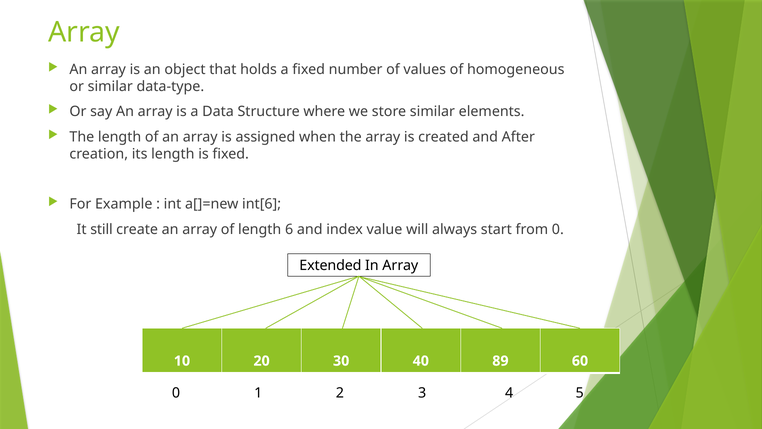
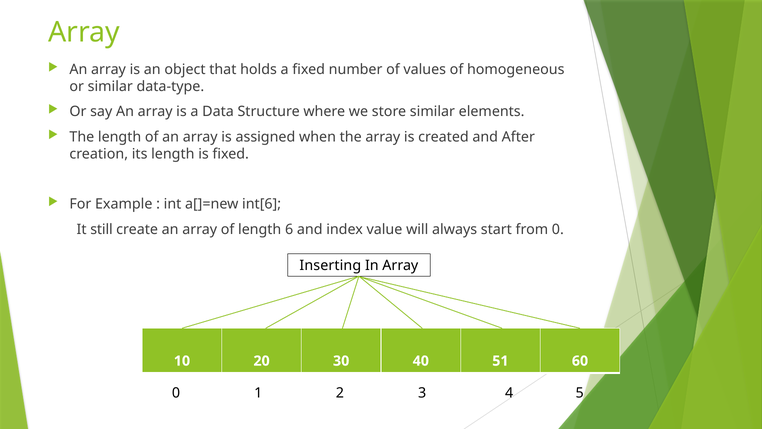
Extended: Extended -> Inserting
89: 89 -> 51
